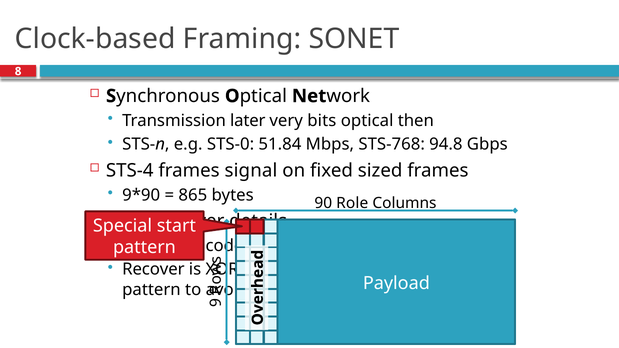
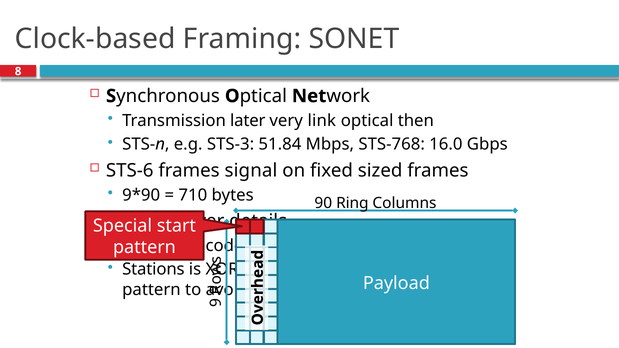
very bits: bits -> link
STS-0: STS-0 -> STS-3
94.8: 94.8 -> 16.0
STS-4: STS-4 -> STS-6
865: 865 -> 710
Role: Role -> Ring
Recover: Recover -> Stations
